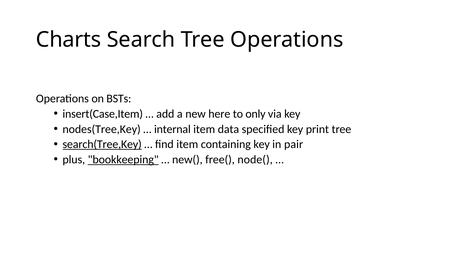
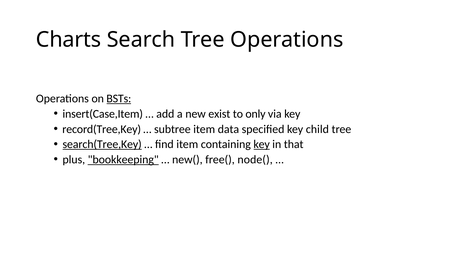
BSTs underline: none -> present
here: here -> exist
nodes(Tree,Key: nodes(Tree,Key -> record(Tree,Key
internal: internal -> subtree
print: print -> child
key at (262, 144) underline: none -> present
pair: pair -> that
